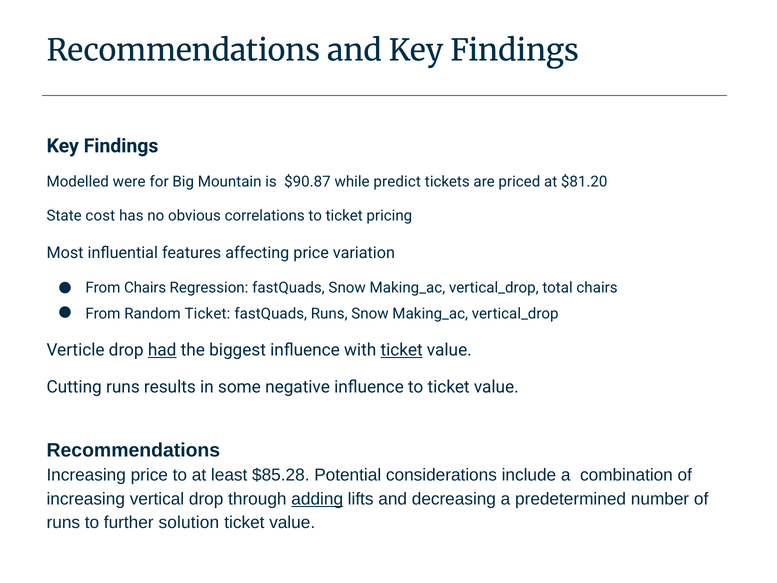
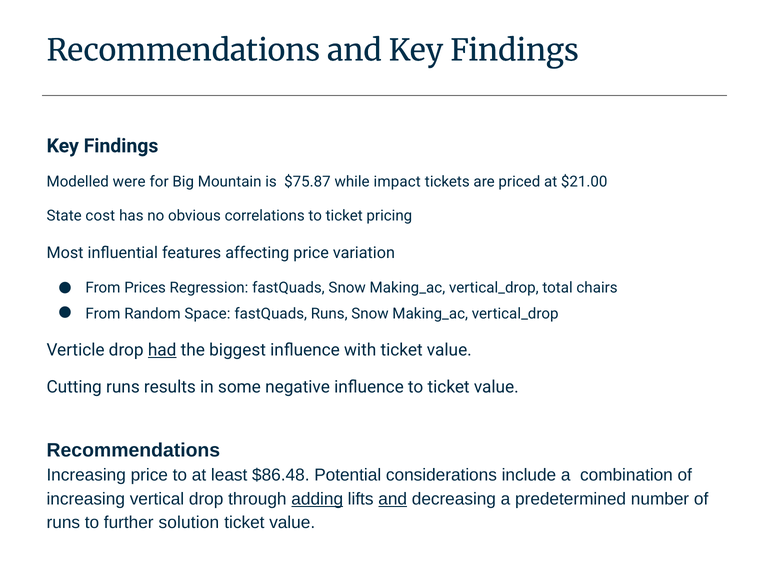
$90.87: $90.87 -> $75.87
predict: predict -> impact
$81.20: $81.20 -> $21.00
From Chairs: Chairs -> Prices
Random Ticket: Ticket -> Space
ticket at (402, 350) underline: present -> none
$85.28: $85.28 -> $86.48
and at (393, 499) underline: none -> present
